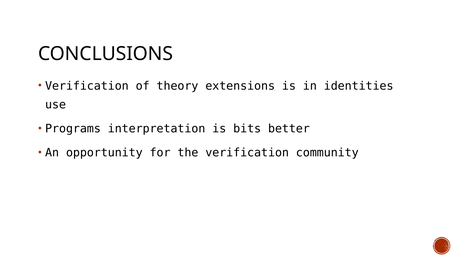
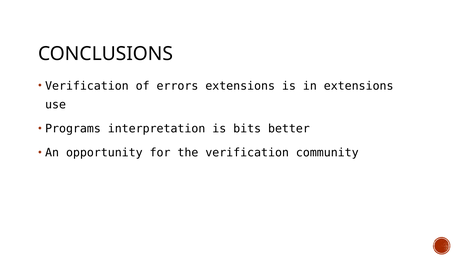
theory: theory -> errors
in identities: identities -> extensions
